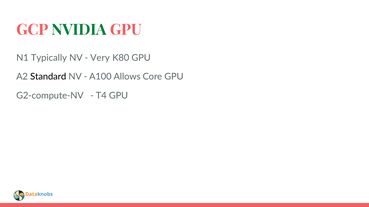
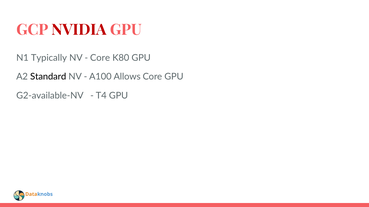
NVIDIA colour: green -> red
Very at (100, 58): Very -> Core
G2-compute-NV: G2-compute-NV -> G2-available-NV
